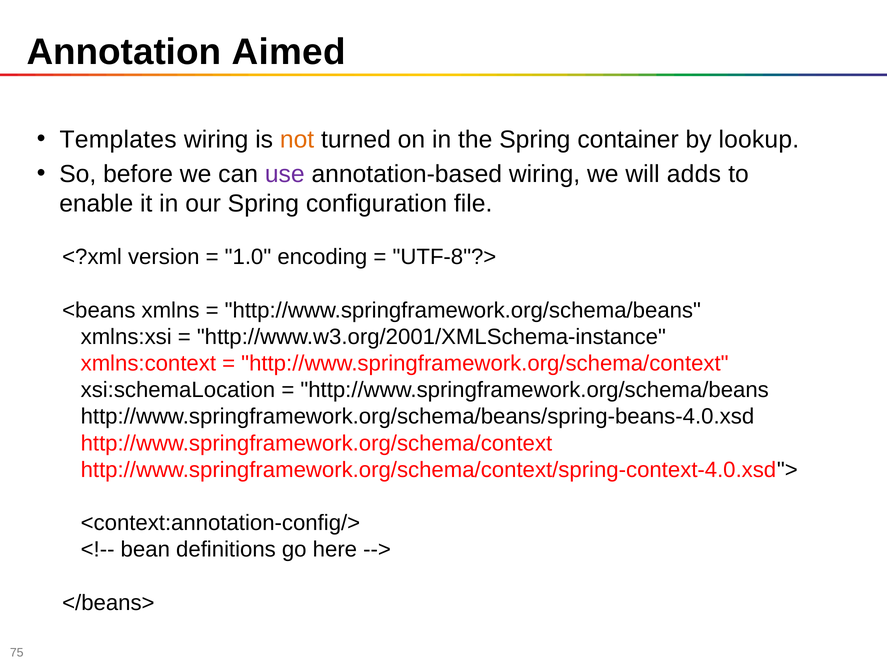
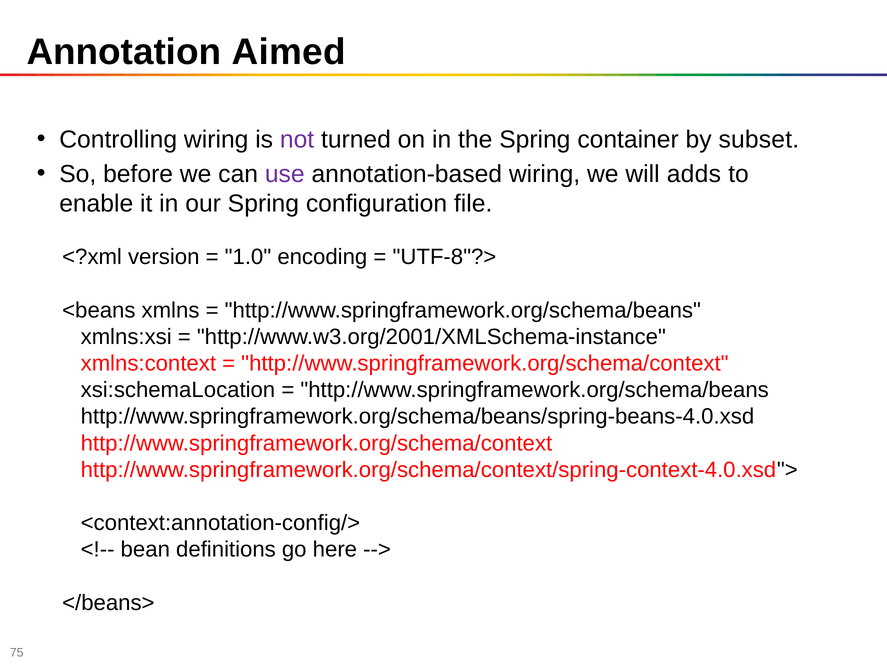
Templates: Templates -> Controlling
not colour: orange -> purple
lookup: lookup -> subset
